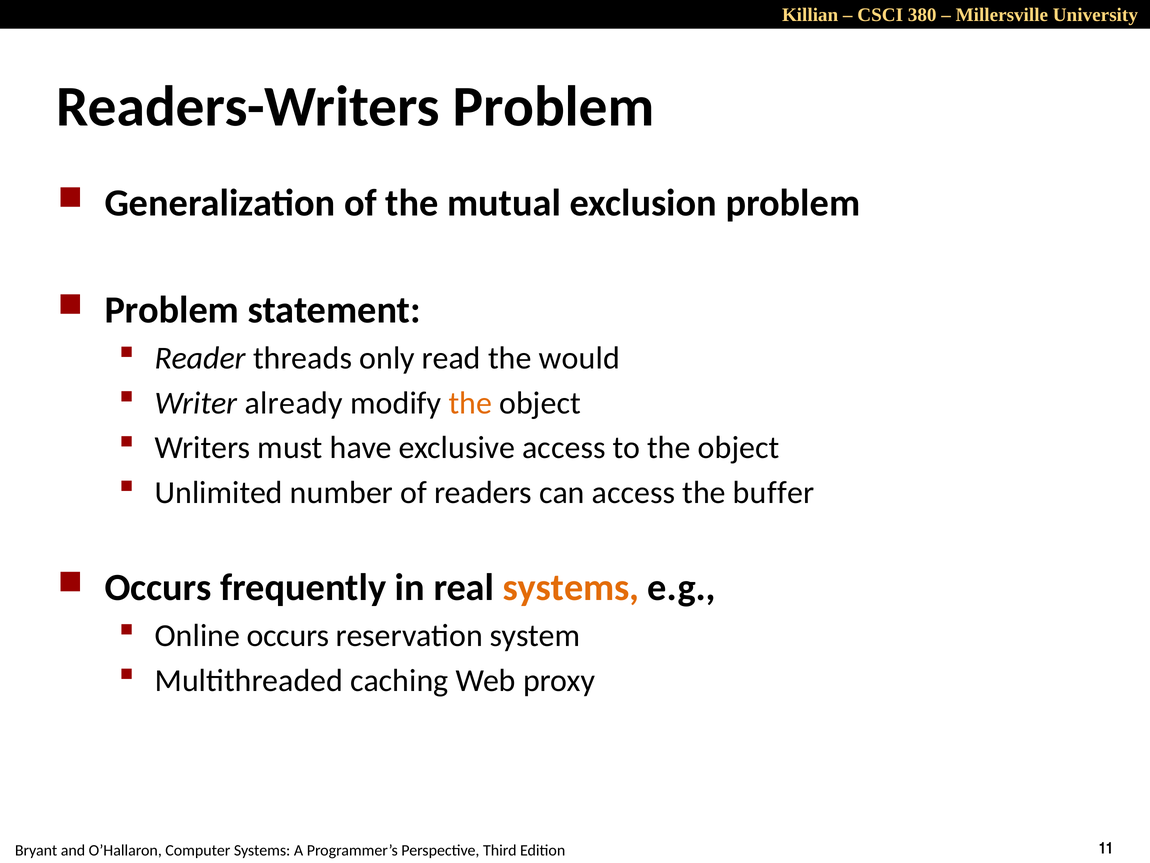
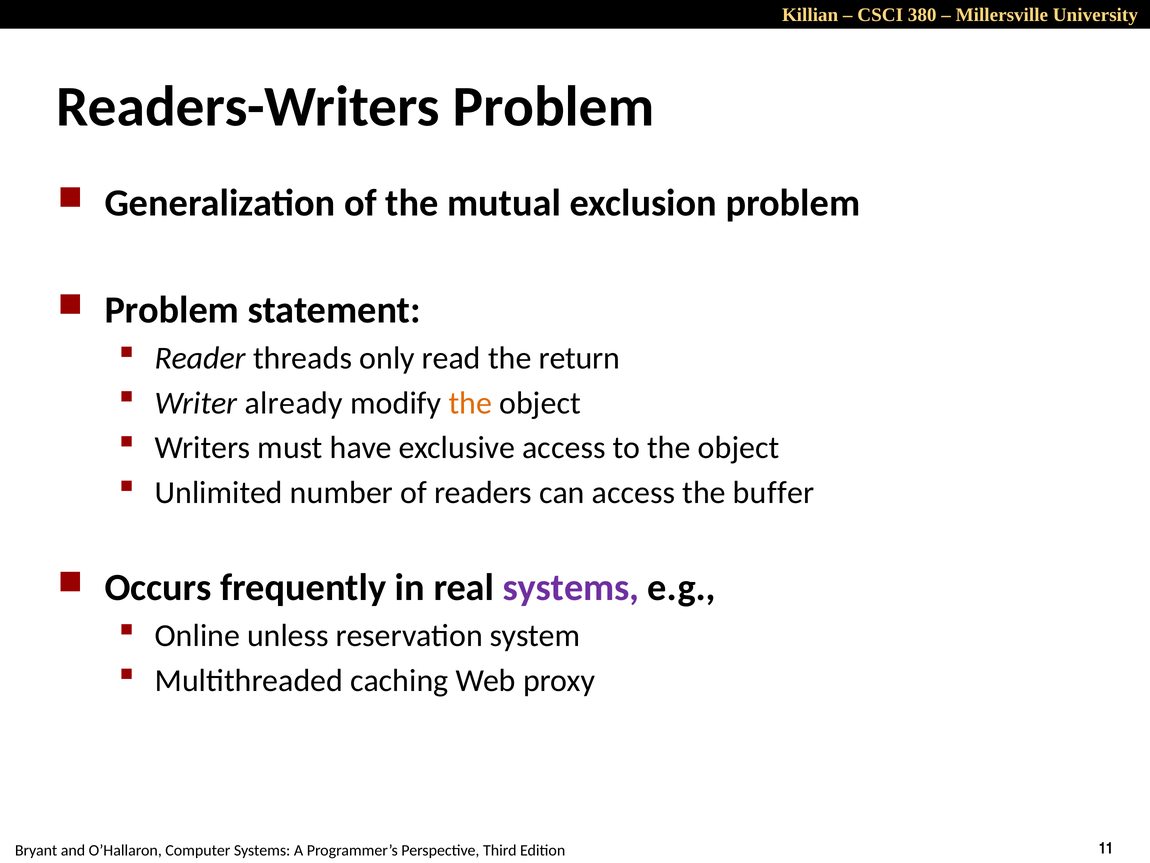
would: would -> return
systems at (571, 587) colour: orange -> purple
Online occurs: occurs -> unless
